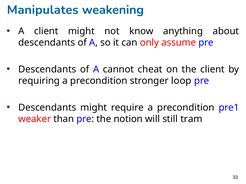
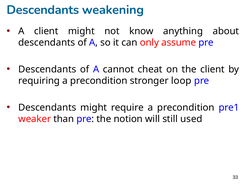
Manipulates at (43, 10): Manipulates -> Descendants
tram: tram -> used
